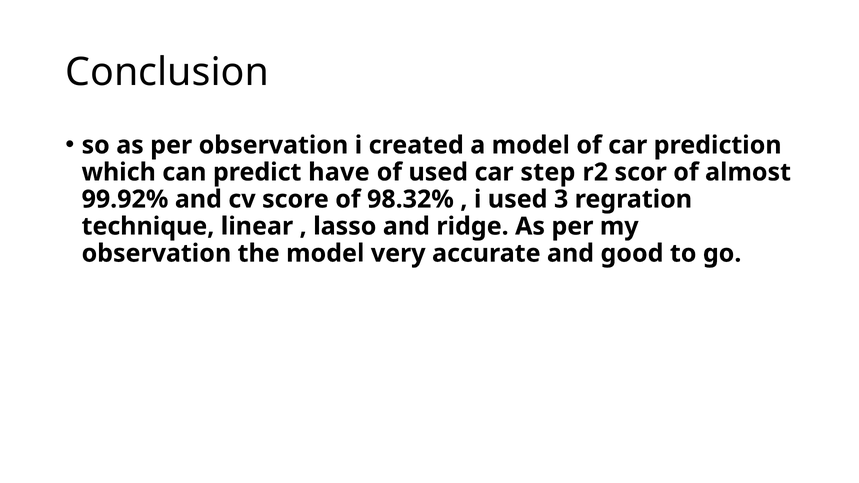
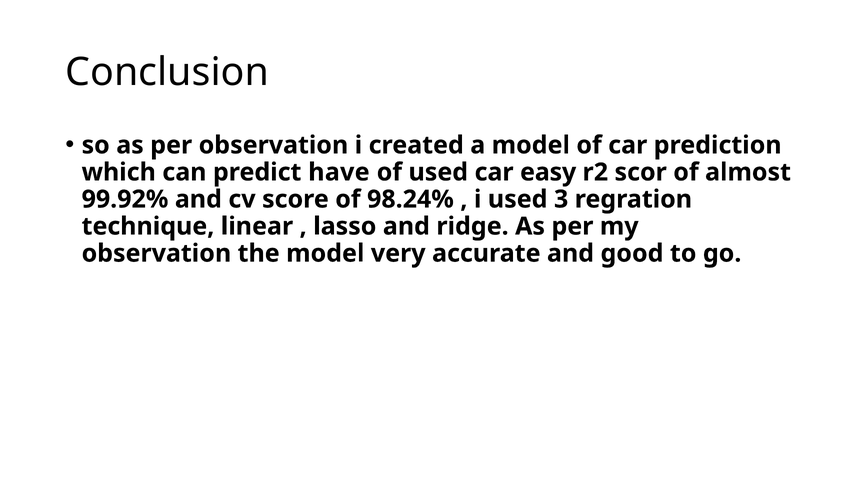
step: step -> easy
98.32%: 98.32% -> 98.24%
